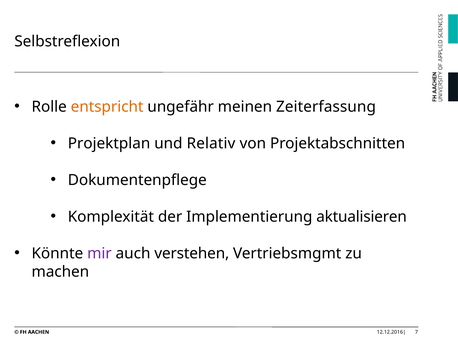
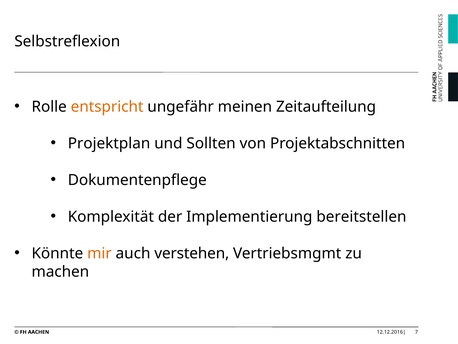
Zeiterfassung: Zeiterfassung -> Zeitaufteilung
Relativ: Relativ -> Sollten
aktualisieren: aktualisieren -> bereitstellen
mir colour: purple -> orange
